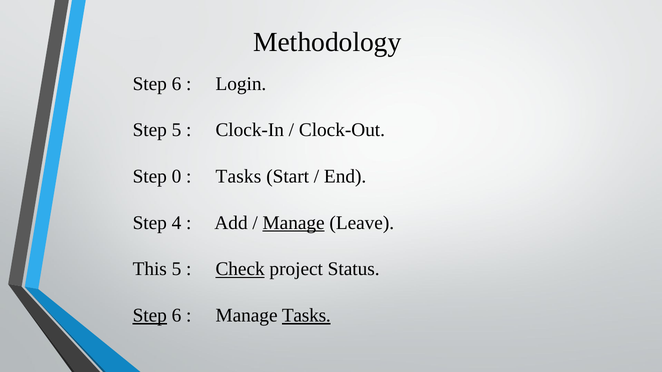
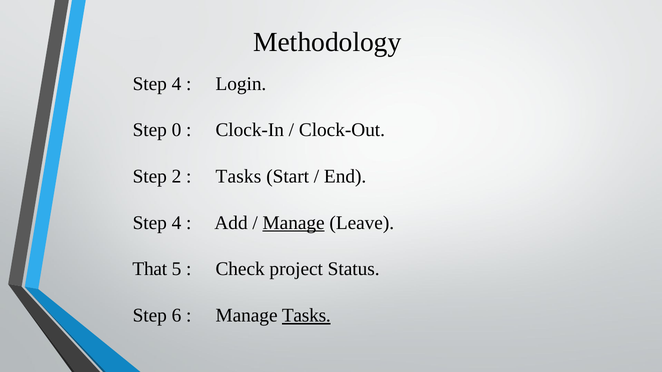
6 at (176, 84): 6 -> 4
Step 5: 5 -> 0
0: 0 -> 2
This: This -> That
Check underline: present -> none
Step at (150, 316) underline: present -> none
